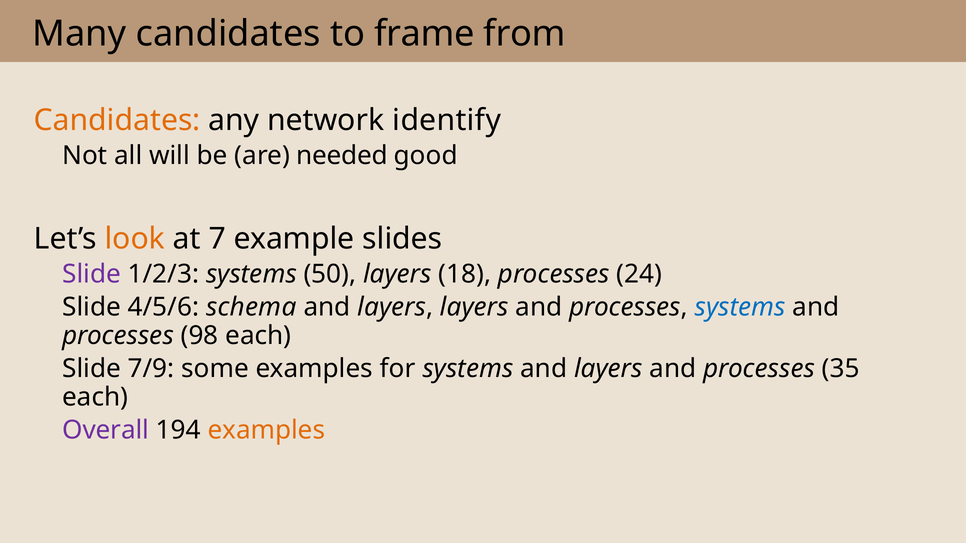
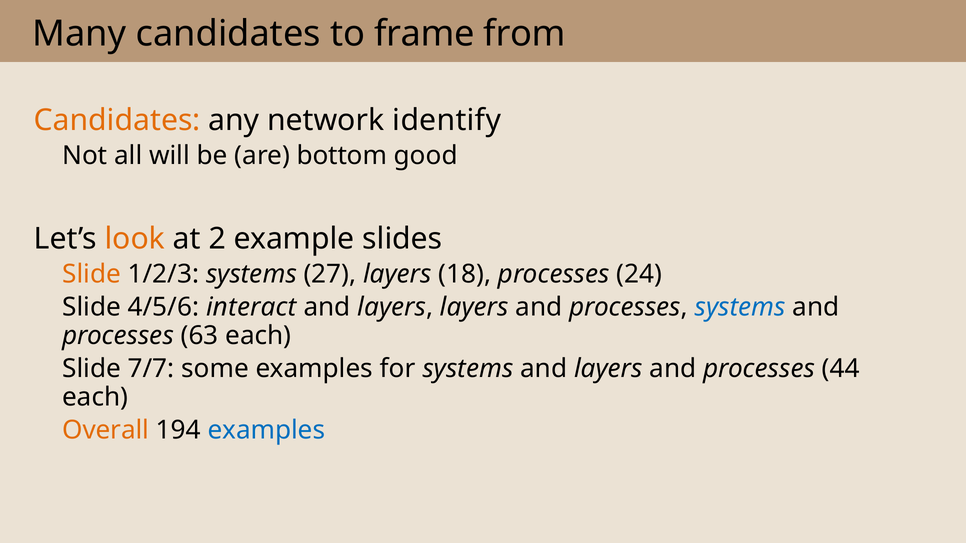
needed: needed -> bottom
7: 7 -> 2
Slide at (92, 274) colour: purple -> orange
50: 50 -> 27
schema: schema -> interact
98: 98 -> 63
7/9: 7/9 -> 7/7
35: 35 -> 44
Overall colour: purple -> orange
examples at (266, 431) colour: orange -> blue
